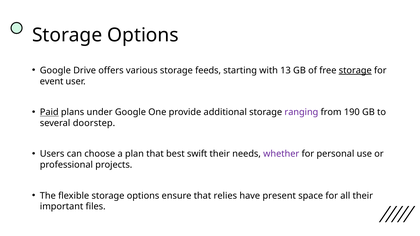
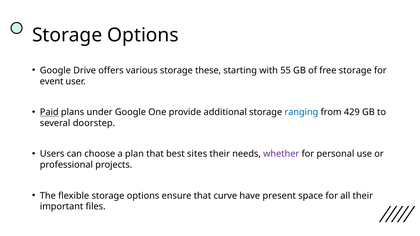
feeds: feeds -> these
13: 13 -> 55
storage at (355, 71) underline: present -> none
ranging colour: purple -> blue
190: 190 -> 429
swift: swift -> sites
relies: relies -> curve
